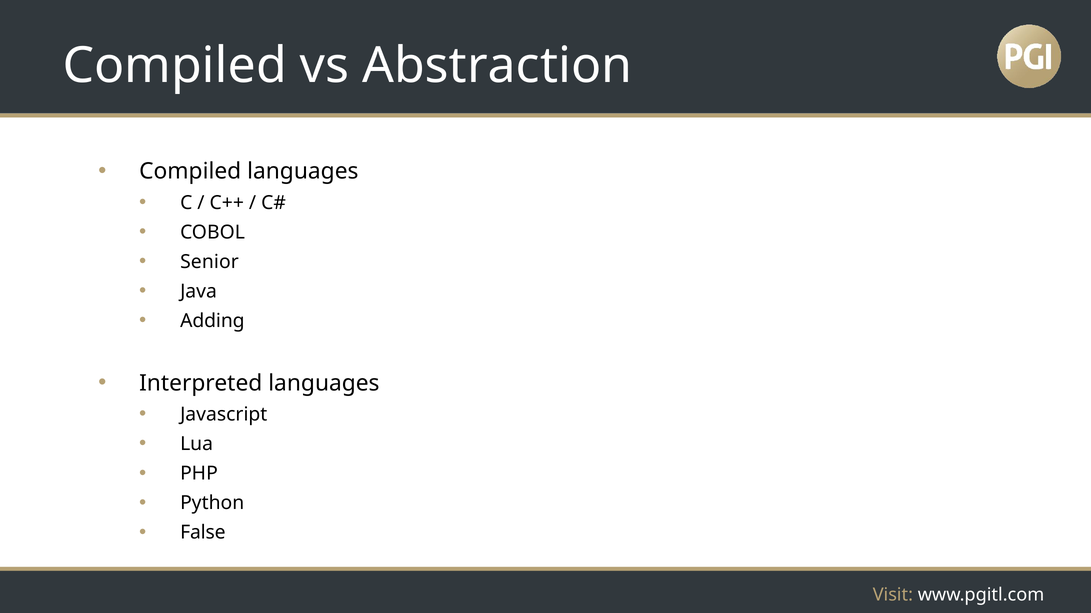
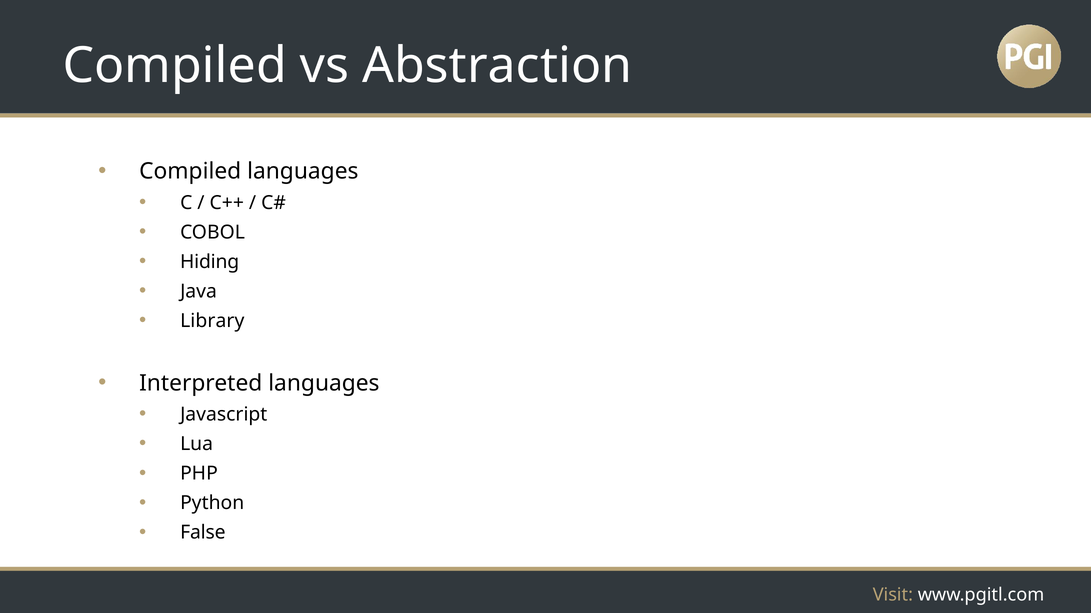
Senior: Senior -> Hiding
Adding: Adding -> Library
